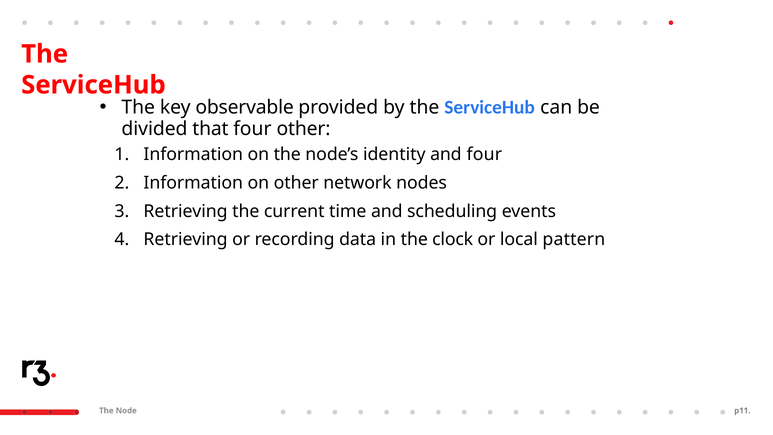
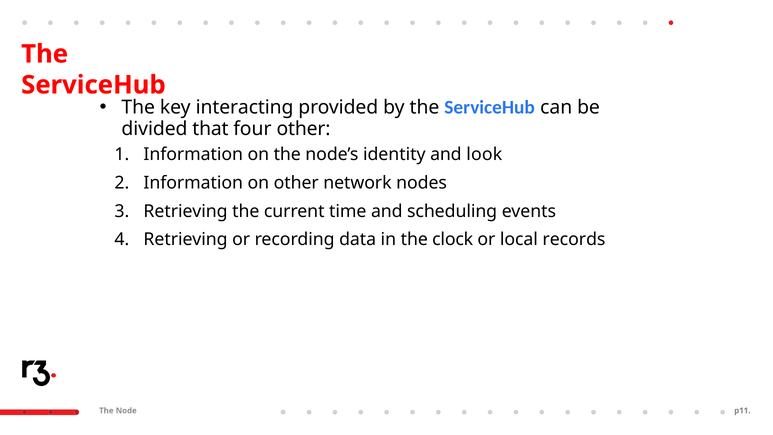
observable: observable -> interacting
and four: four -> look
pattern: pattern -> records
